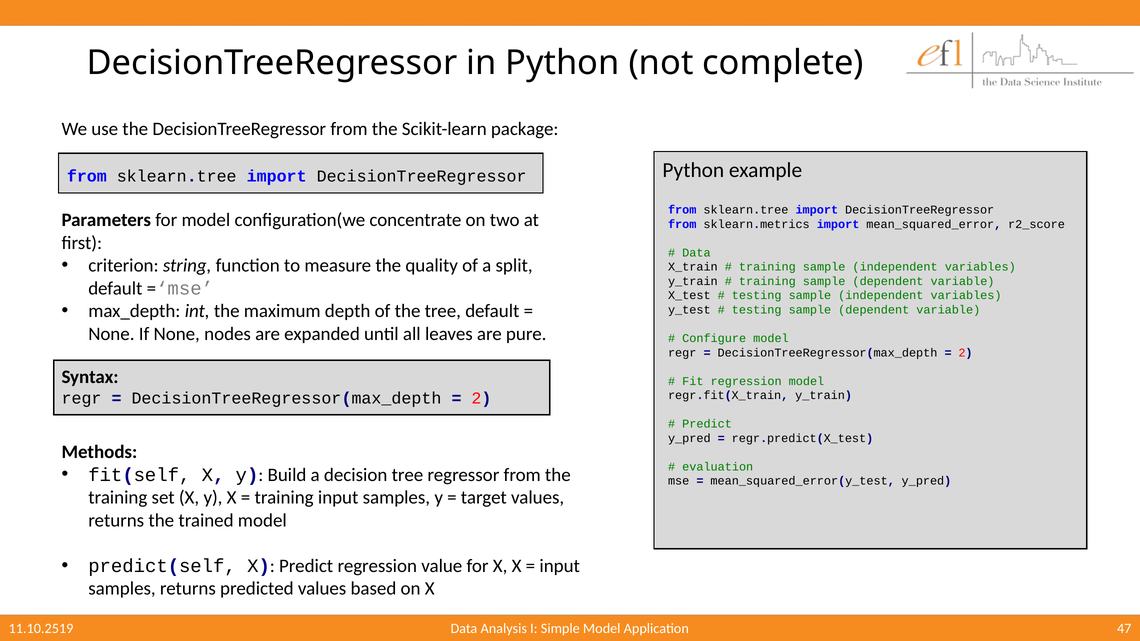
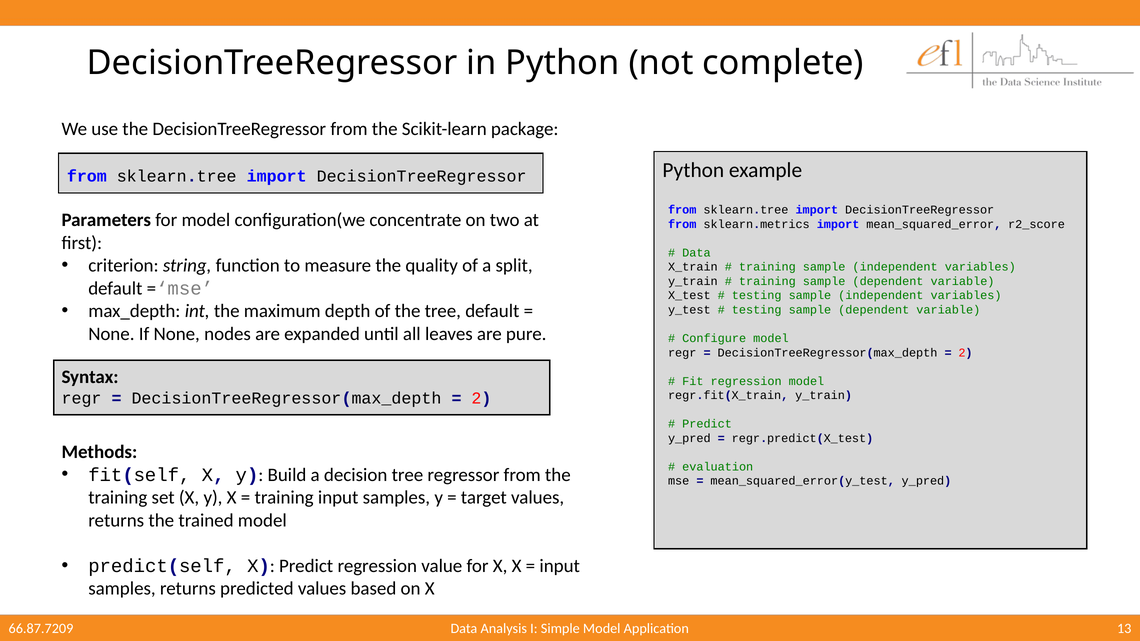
11.10.2519: 11.10.2519 -> 66.87.7209
47: 47 -> 13
